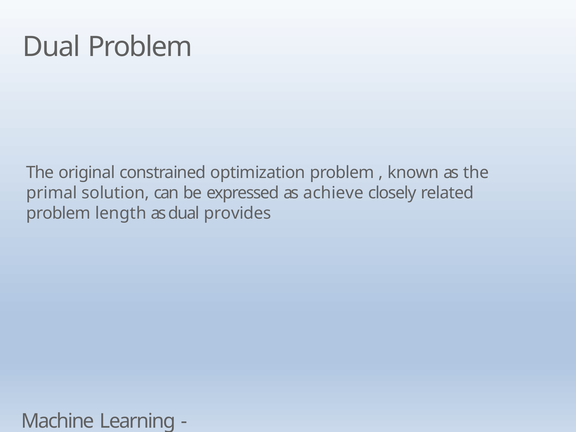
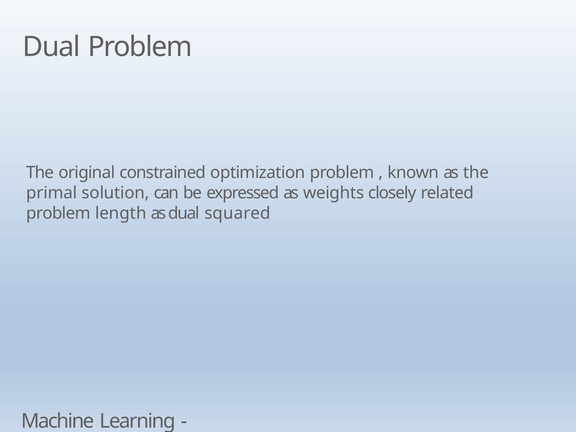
achieve: achieve -> weights
provides: provides -> squared
